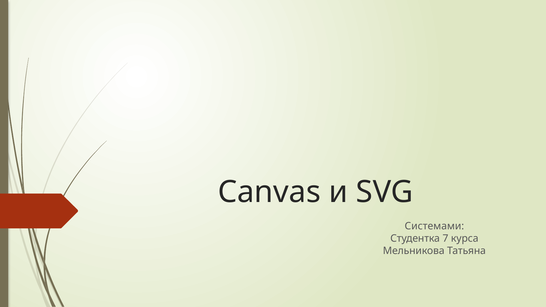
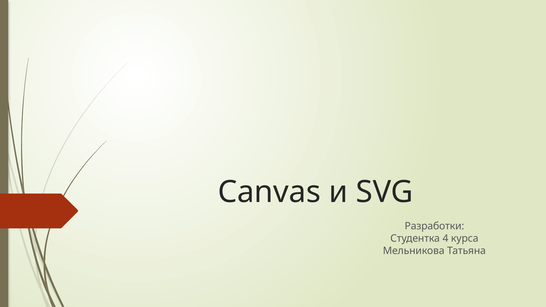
Системами: Системами -> Разработки
7: 7 -> 4
